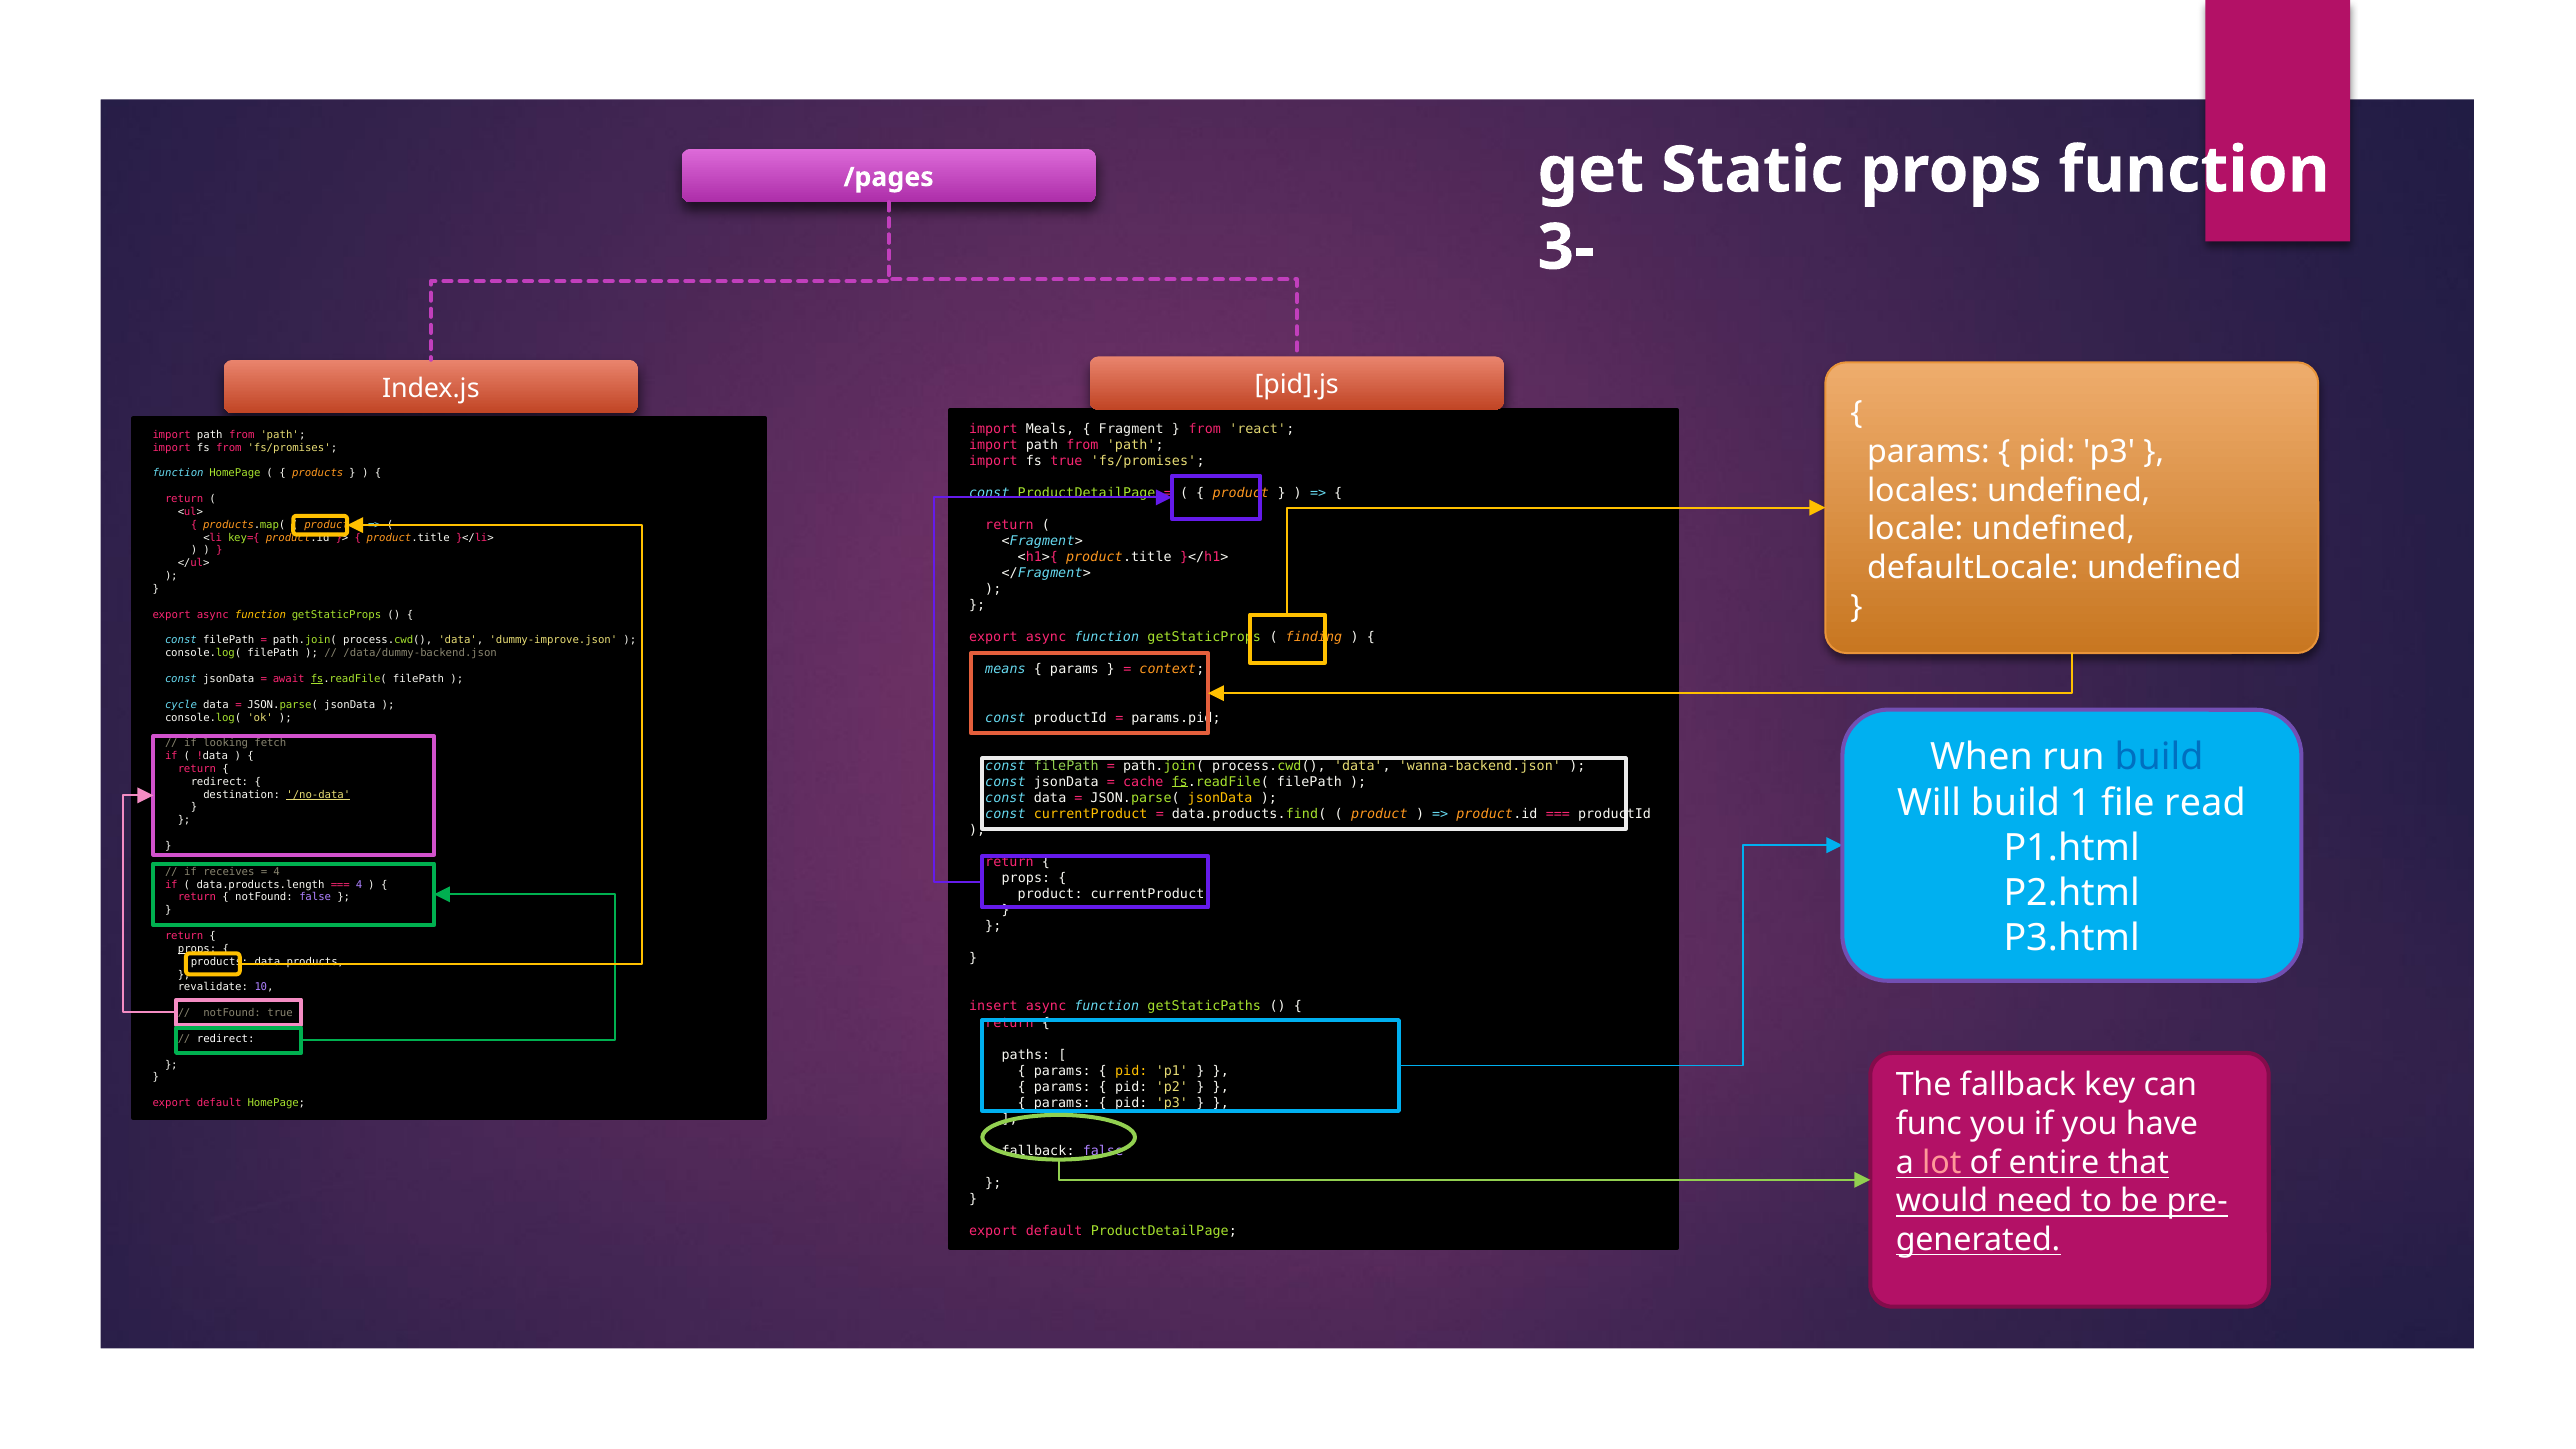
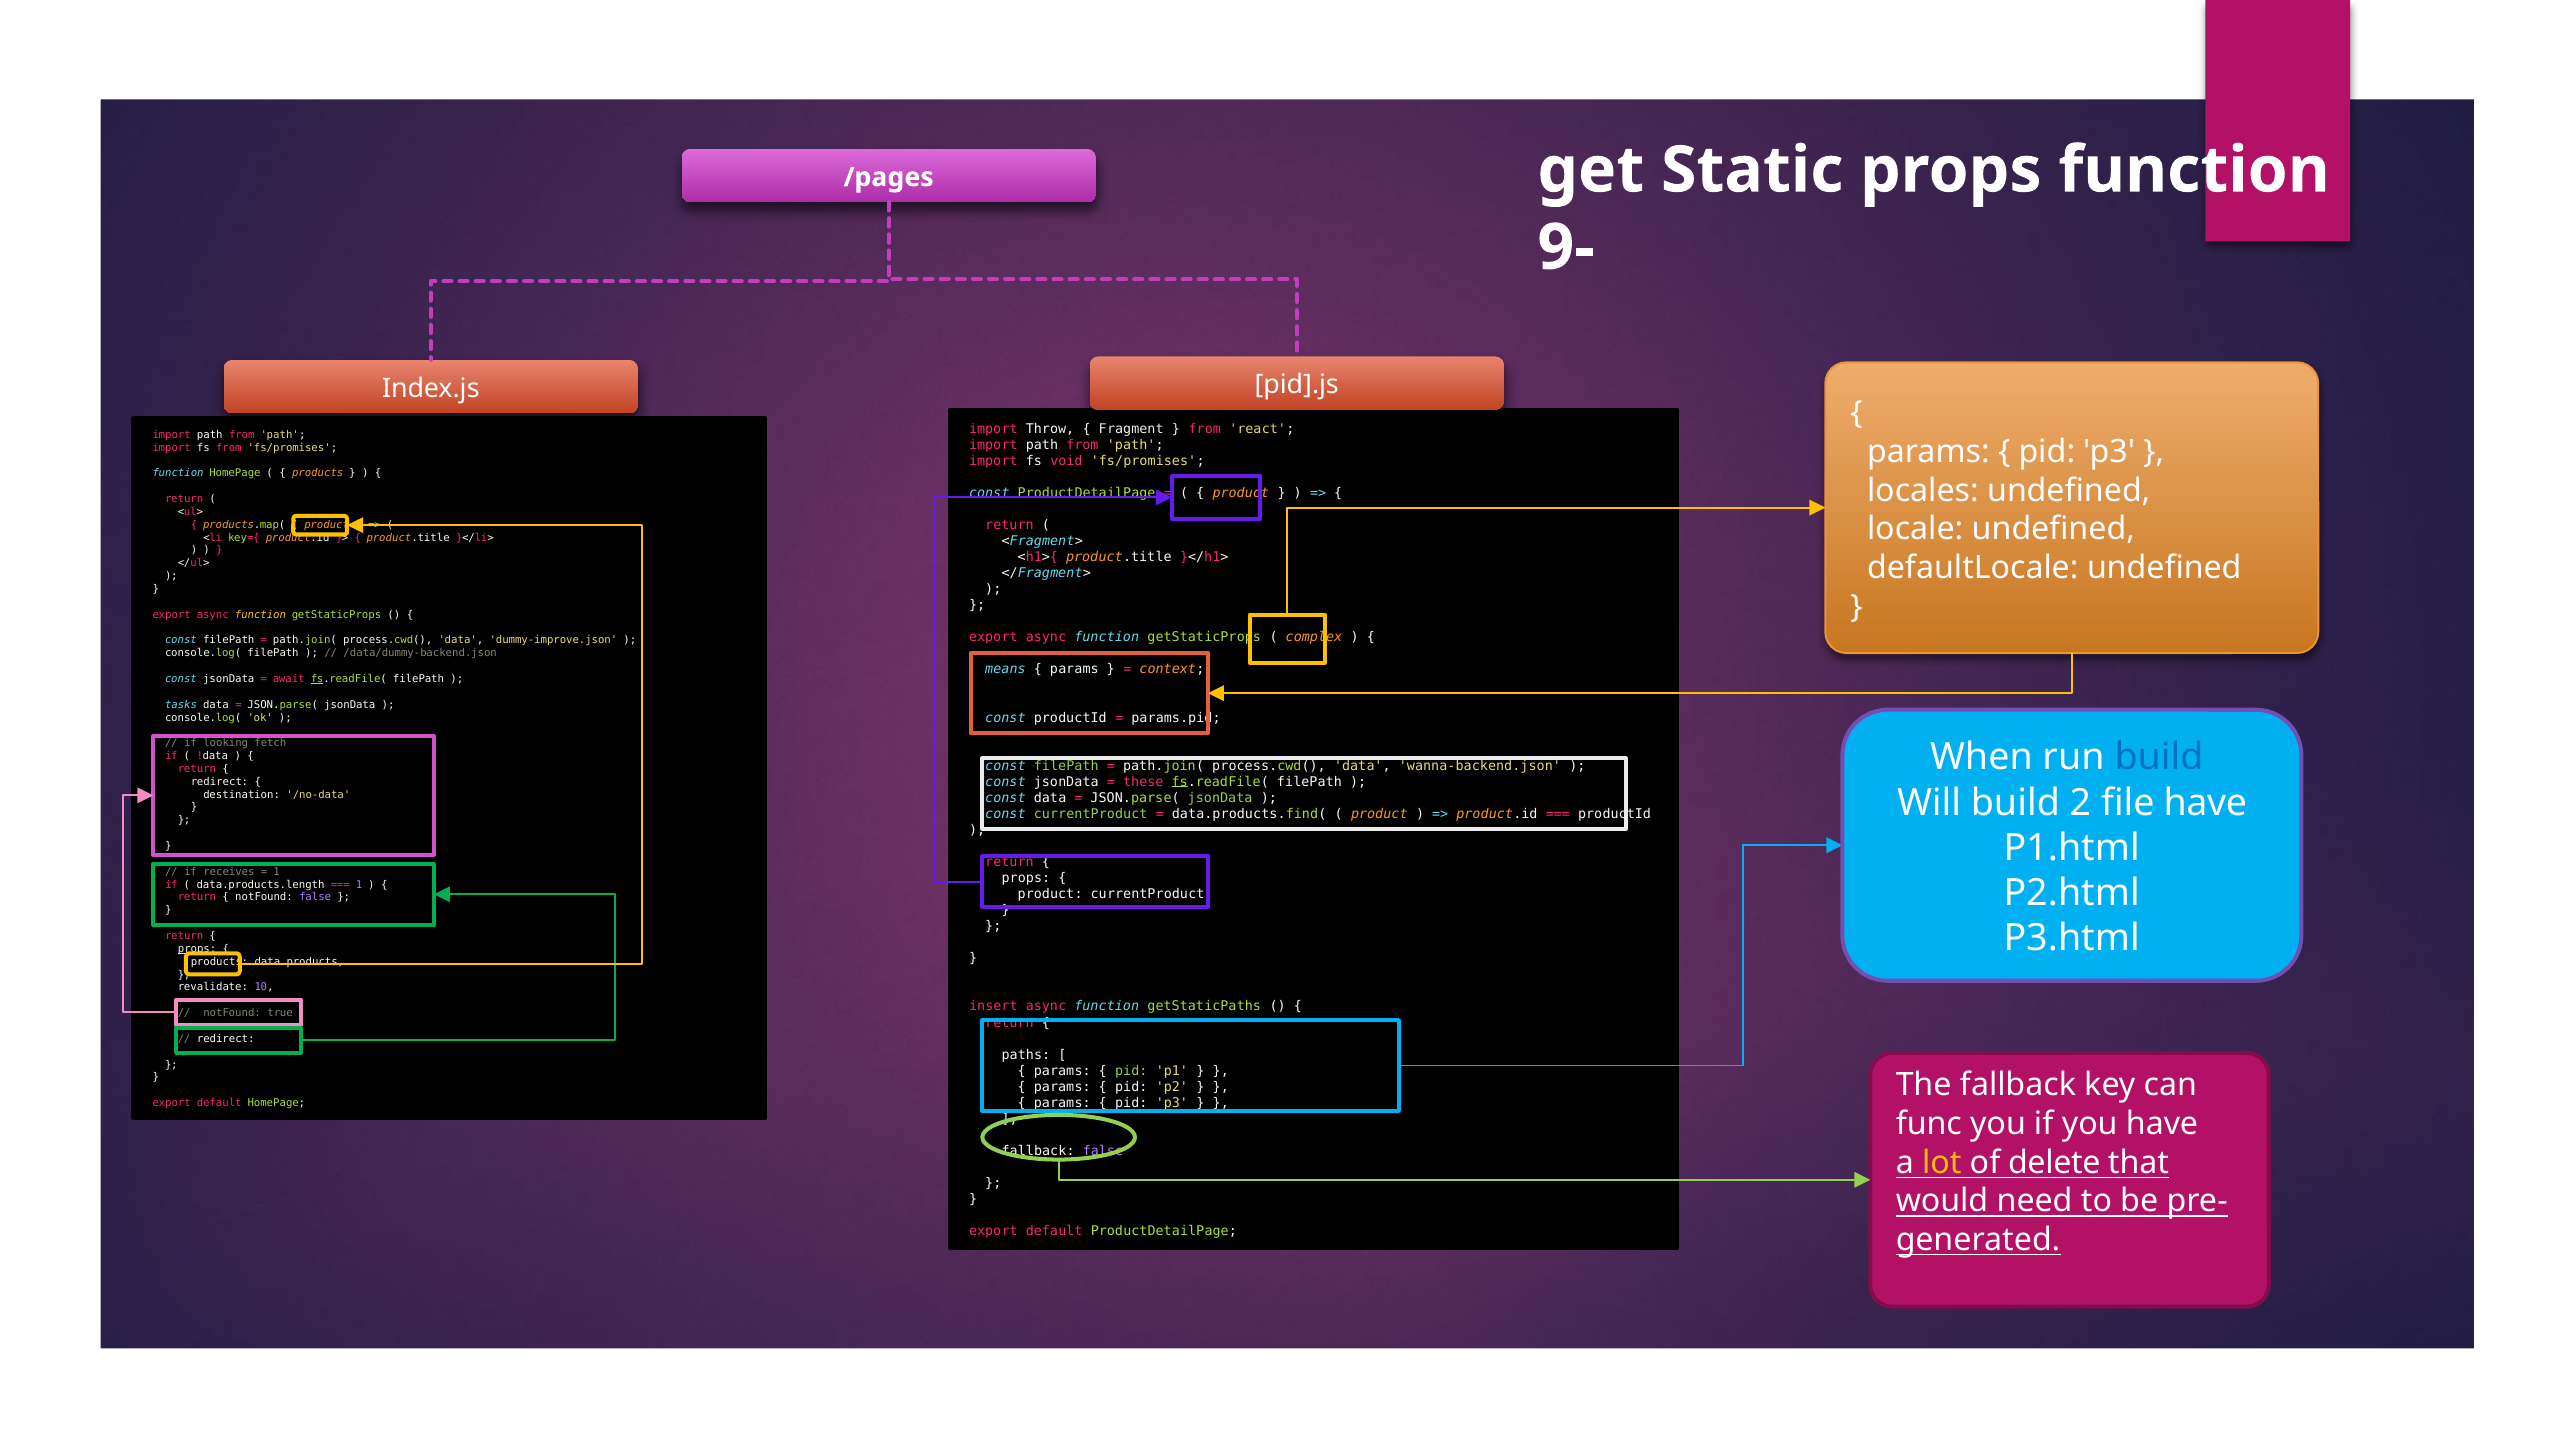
3-: 3- -> 9-
Meals: Meals -> Throw
fs true: true -> void
finding: finding -> complex
cycle: cycle -> tasks
cache: cache -> these
/no-data underline: present -> none
jsonData at (1220, 798) colour: yellow -> light green
1: 1 -> 2
file read: read -> have
currentProduct at (1091, 814) colour: yellow -> light green
4 at (277, 872): 4 -> 1
4 at (359, 885): 4 -> 1
pid at (1131, 1071) colour: yellow -> light green
lot colour: pink -> yellow
entire: entire -> delete
